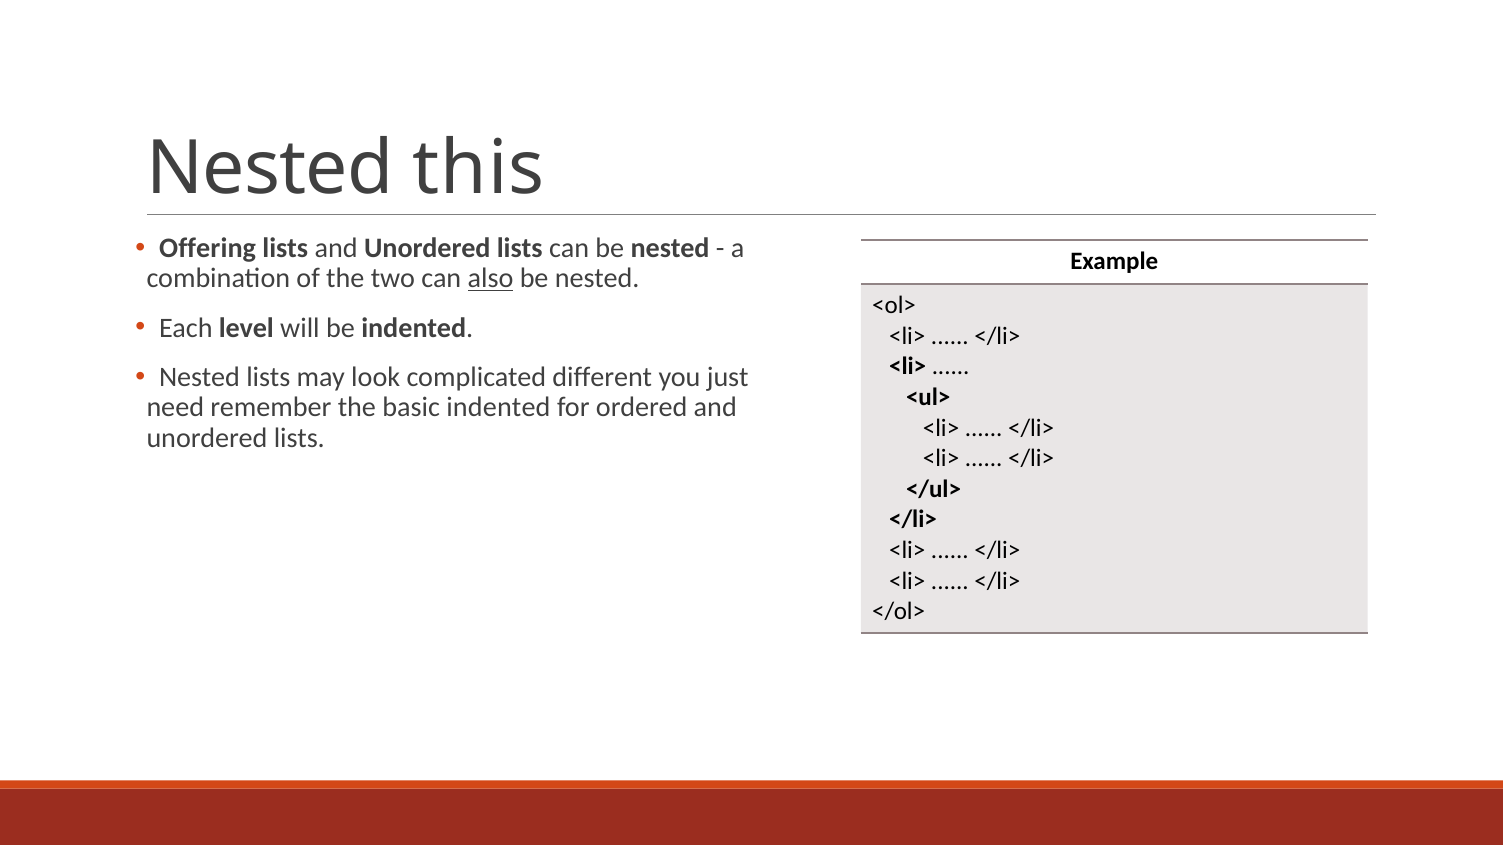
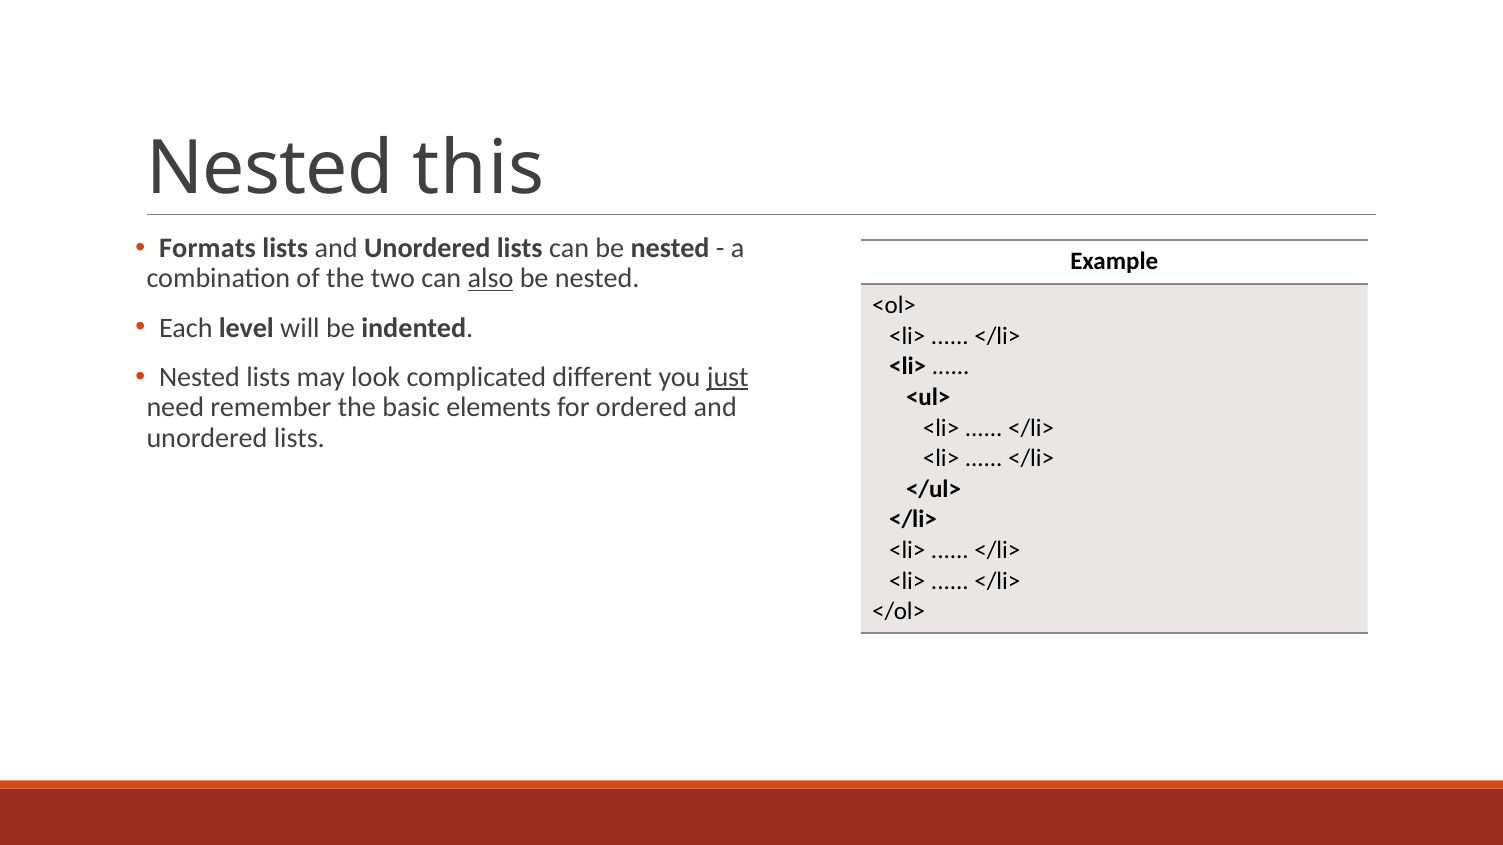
Offering: Offering -> Formats
just underline: none -> present
basic indented: indented -> elements
